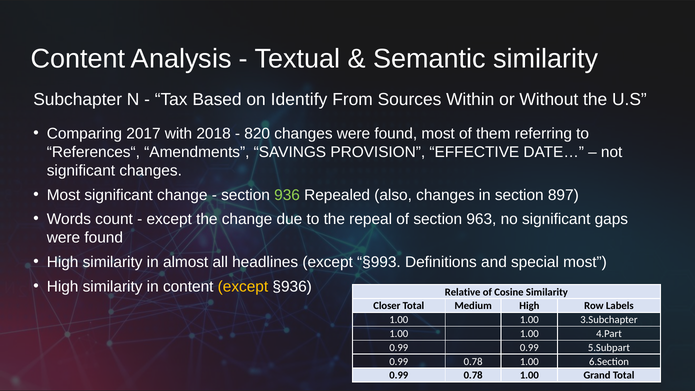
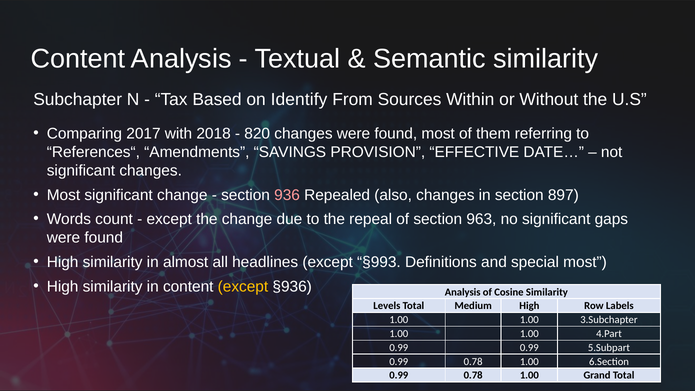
936 colour: light green -> pink
Relative at (463, 292): Relative -> Analysis
Closer: Closer -> Levels
